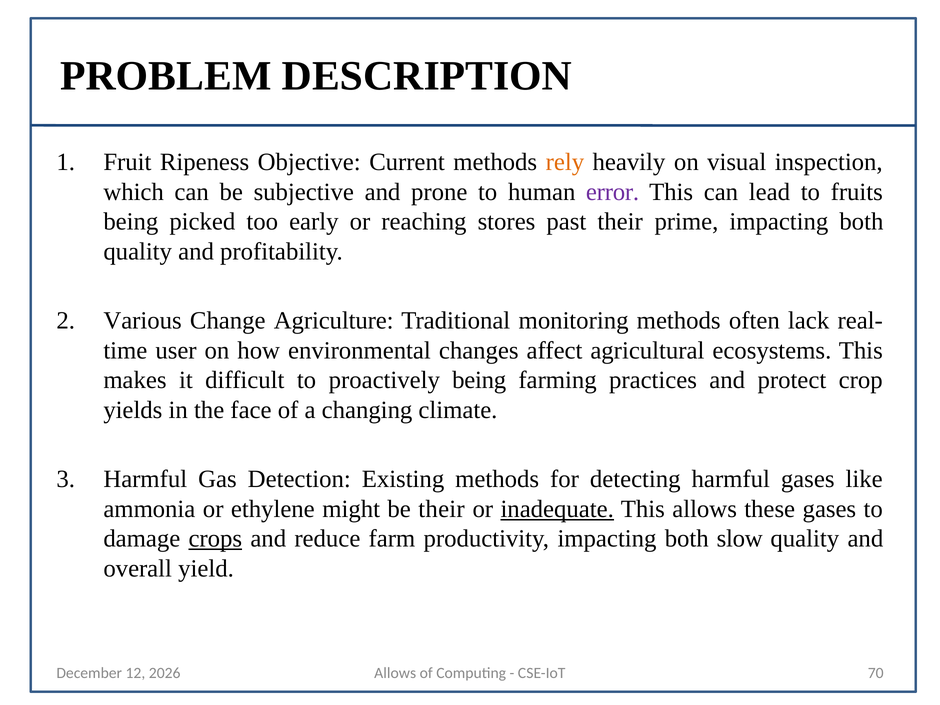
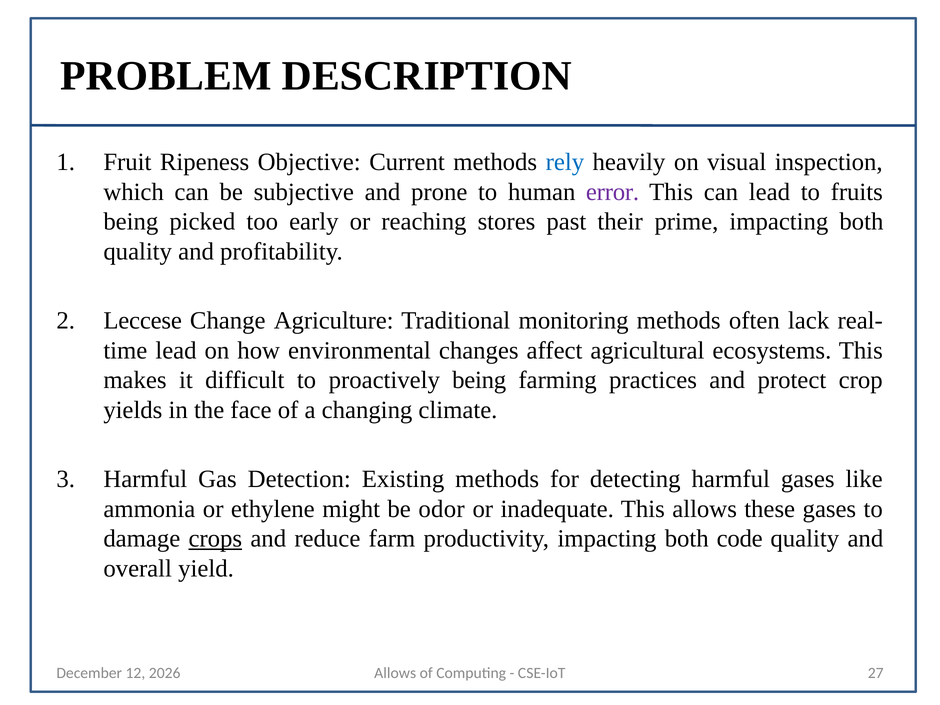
rely colour: orange -> blue
Various: Various -> Leccese
user at (176, 350): user -> lead
be their: their -> odor
inadequate underline: present -> none
slow: slow -> code
70: 70 -> 27
